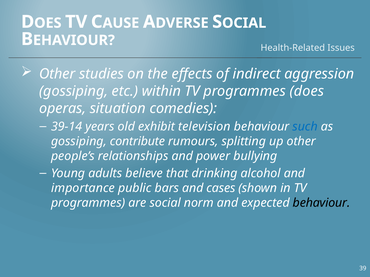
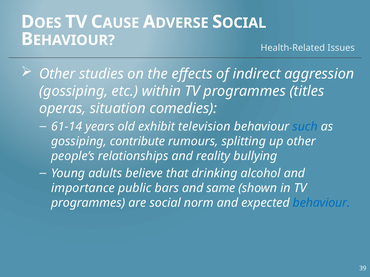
does: does -> titles
39-14: 39-14 -> 61-14
power: power -> reality
cases: cases -> same
behaviour at (321, 203) colour: black -> blue
